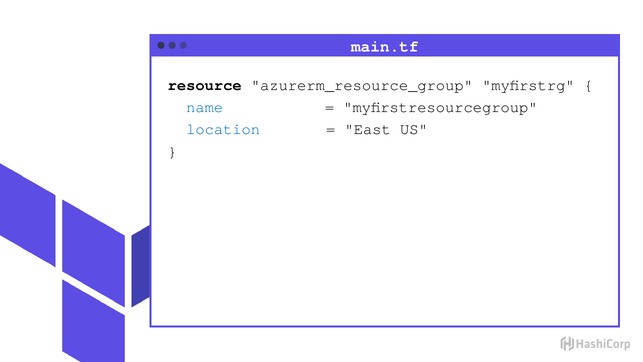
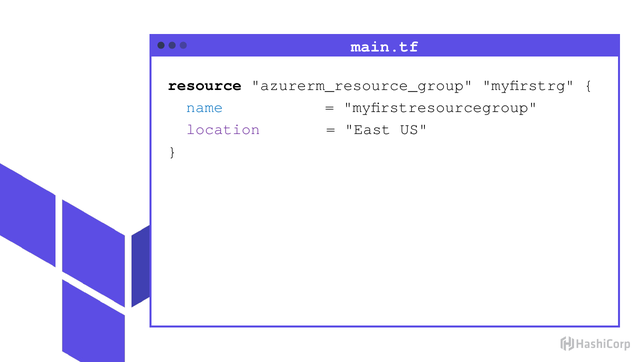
location colour: blue -> purple
